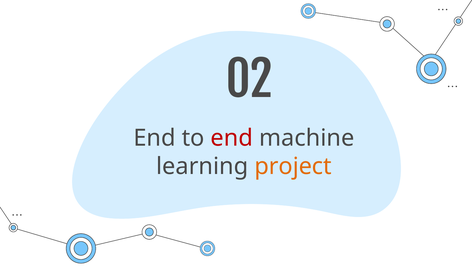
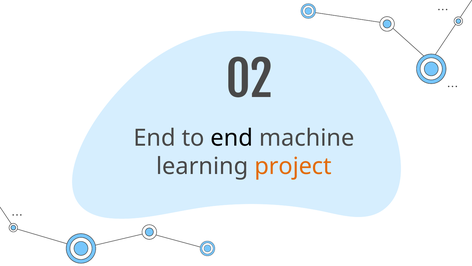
end at (232, 138) colour: red -> black
